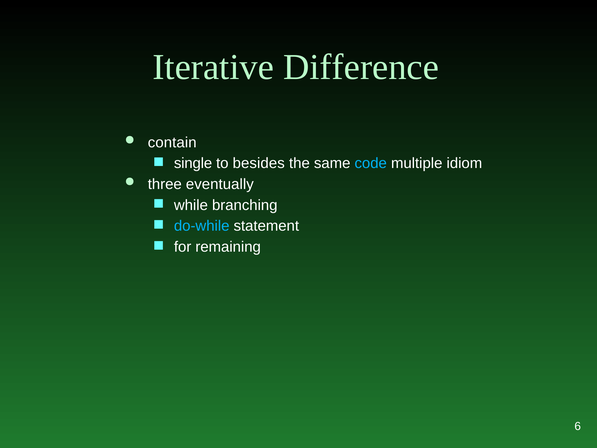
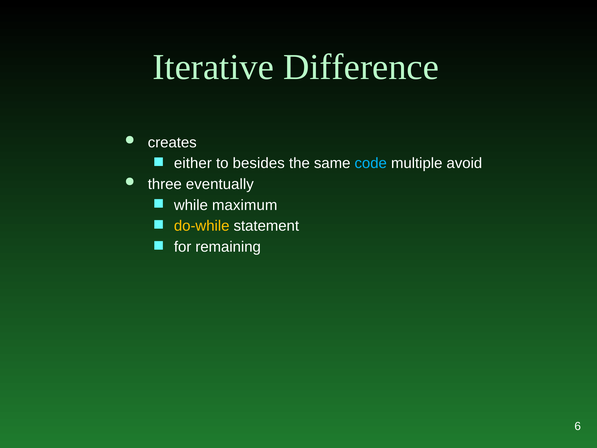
contain: contain -> creates
single: single -> either
idiom: idiom -> avoid
branching: branching -> maximum
do-while colour: light blue -> yellow
